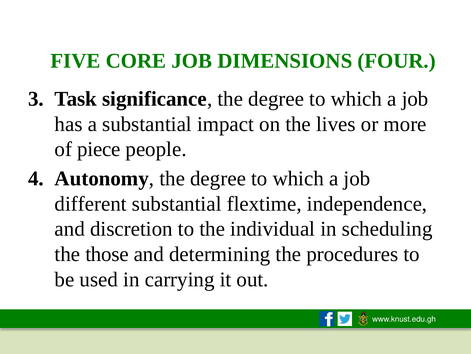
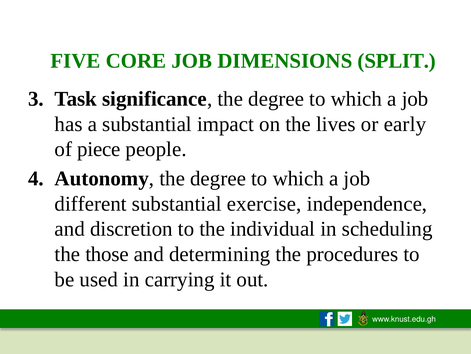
FOUR: FOUR -> SPLIT
more: more -> early
flextime: flextime -> exercise
